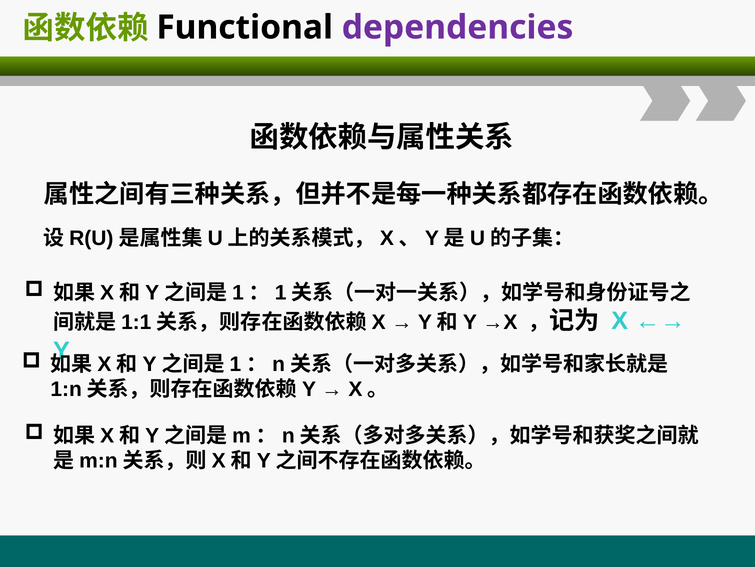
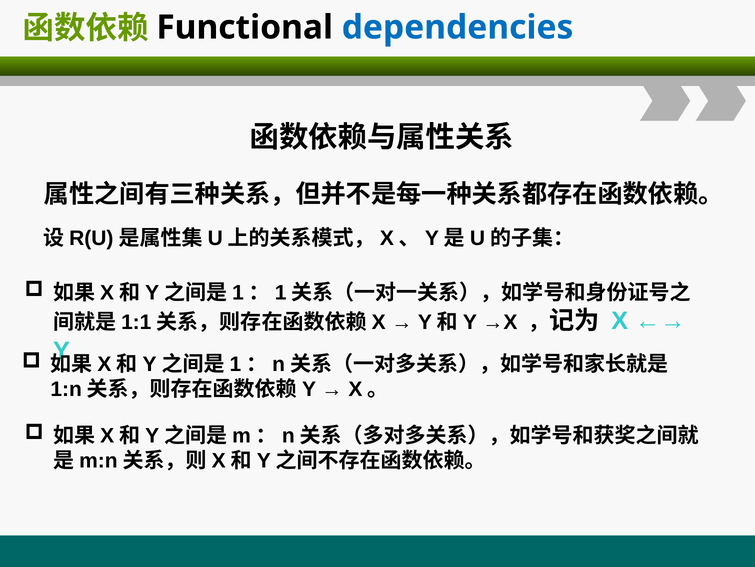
dependencies colour: purple -> blue
